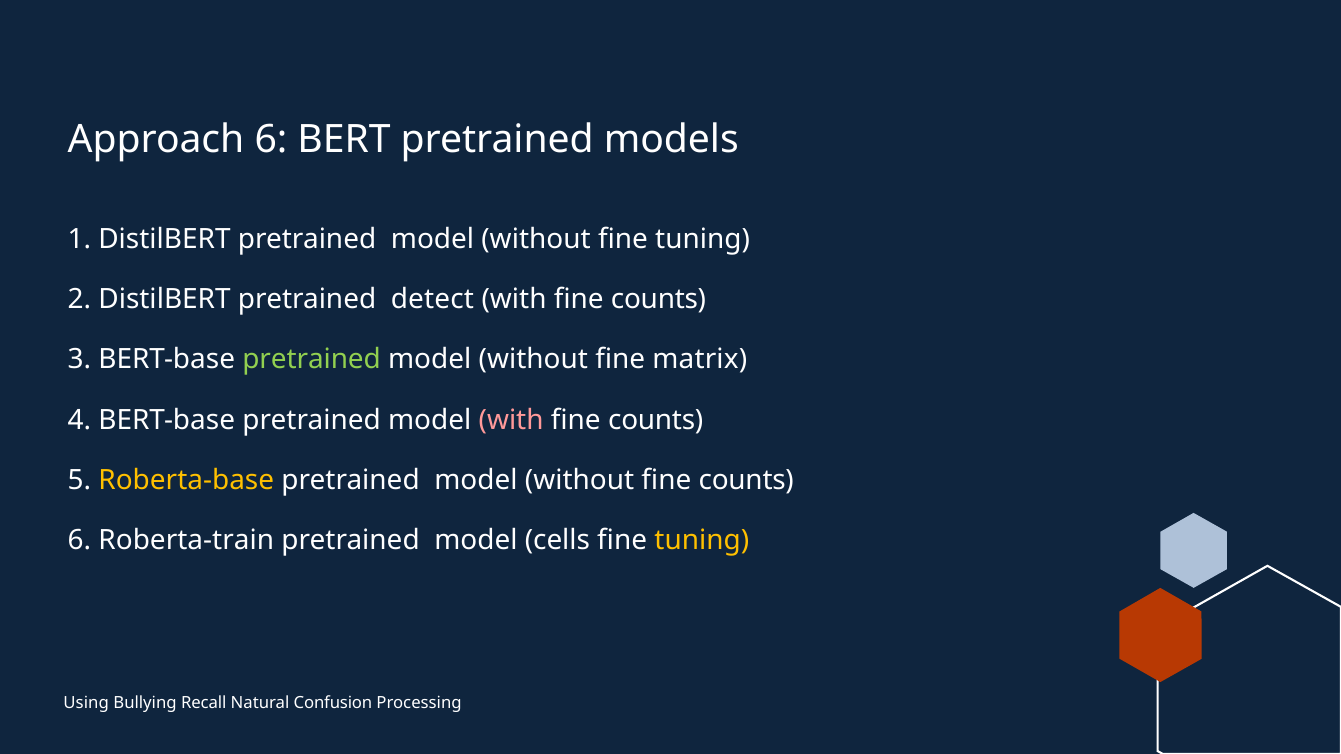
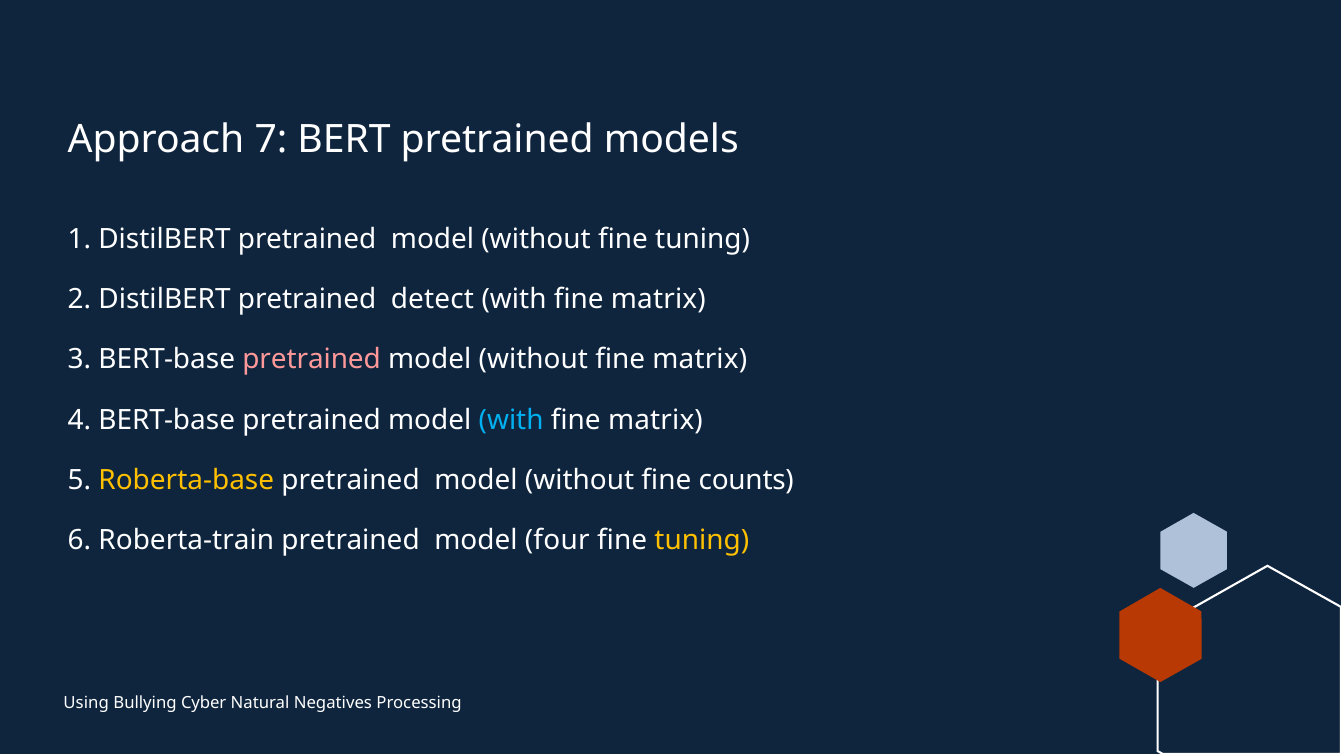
Approach 6: 6 -> 7
counts at (659, 299): counts -> matrix
pretrained at (312, 360) colour: light green -> pink
with at (511, 420) colour: pink -> light blue
counts at (656, 420): counts -> matrix
cells: cells -> four
Recall: Recall -> Cyber
Confusion: Confusion -> Negatives
